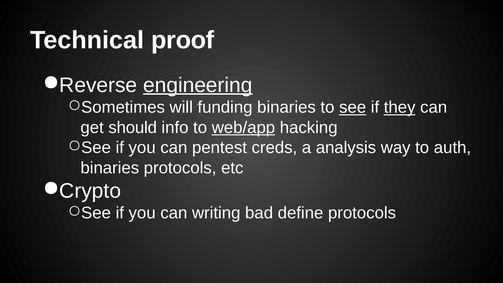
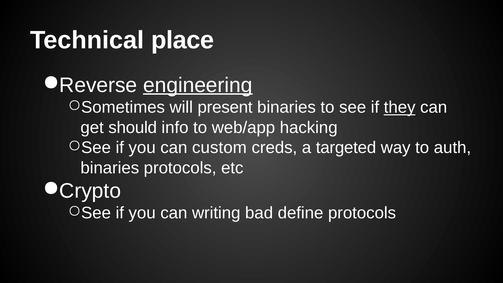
proof: proof -> place
funding: funding -> present
see underline: present -> none
web/app underline: present -> none
pentest: pentest -> custom
analysis: analysis -> targeted
